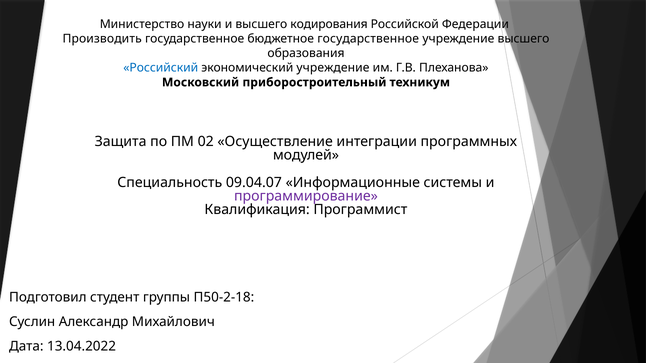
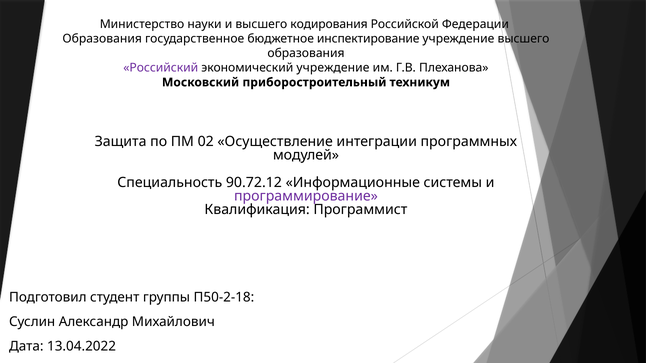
Производить at (102, 39): Производить -> Образования
бюджетное государственное: государственное -> инспектирование
Российский colour: blue -> purple
09.04.07: 09.04.07 -> 90.72.12
